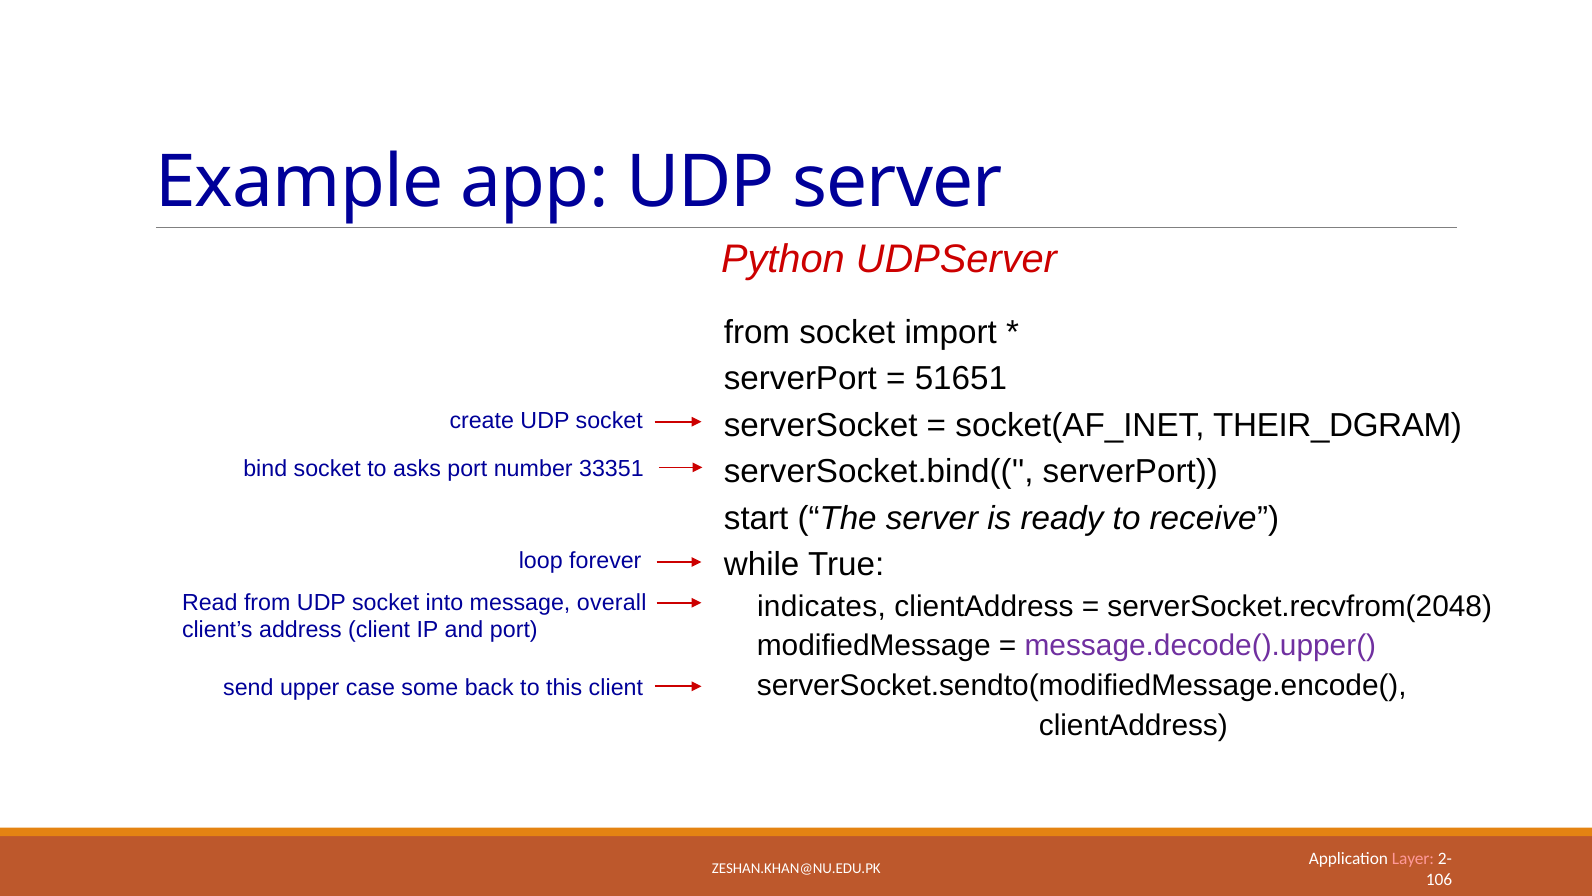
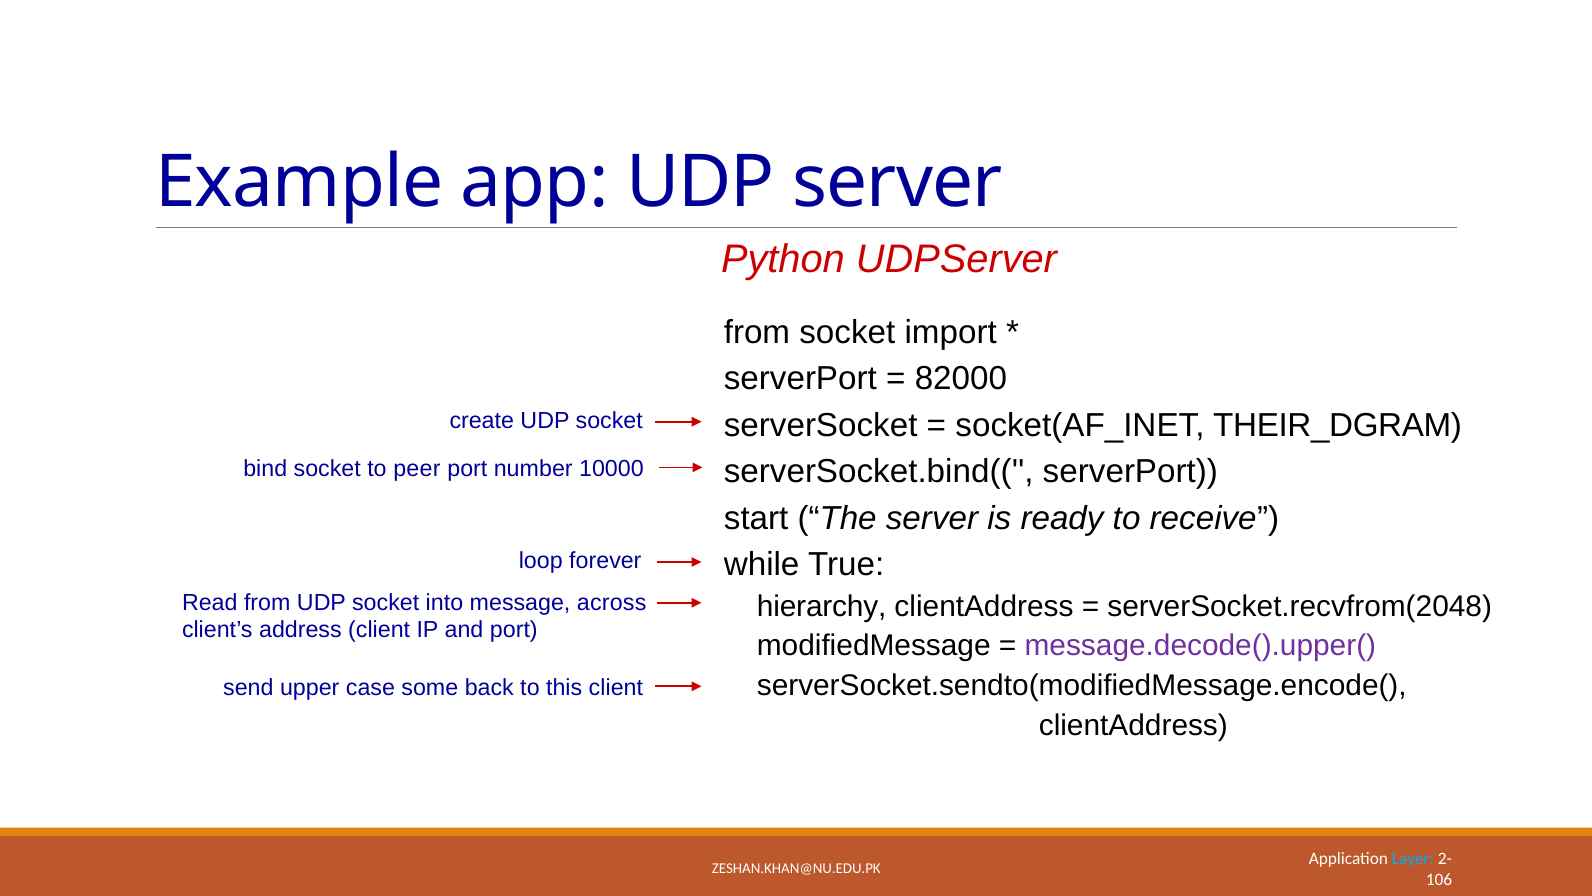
51651: 51651 -> 82000
asks: asks -> peer
33351: 33351 -> 10000
overall: overall -> across
indicates: indicates -> hierarchy
Layer colour: pink -> light blue
